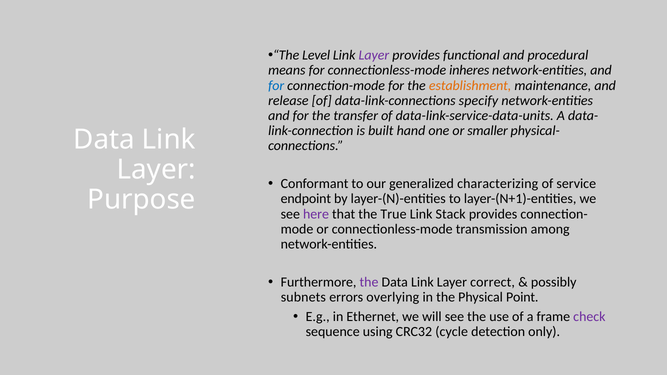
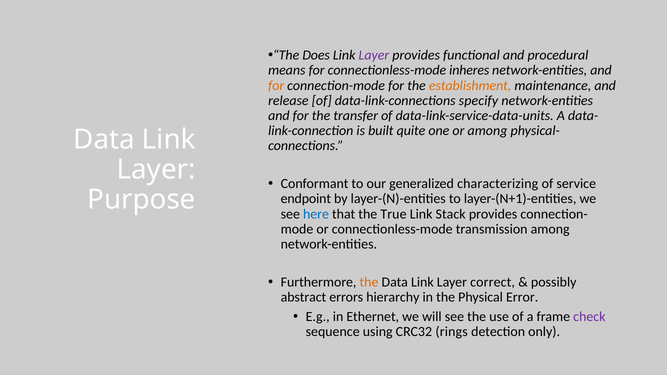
Level: Level -> Does
for at (276, 85) colour: blue -> orange
hand: hand -> quite
or smaller: smaller -> among
here colour: purple -> blue
the at (369, 282) colour: purple -> orange
subnets: subnets -> abstract
overlying: overlying -> hierarchy
Point: Point -> Error
cycle: cycle -> rings
